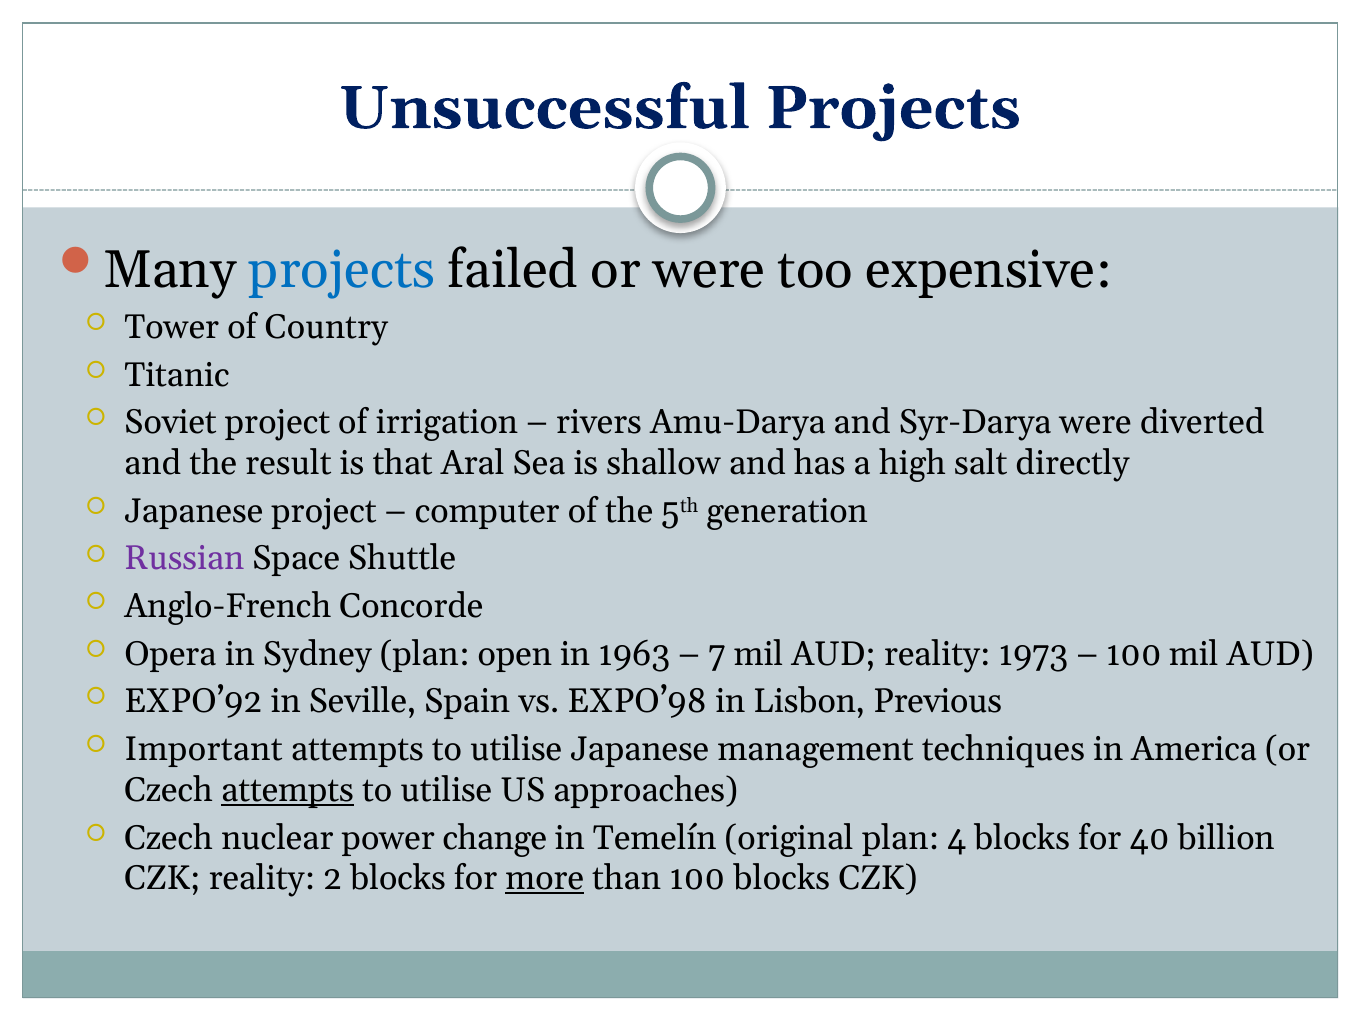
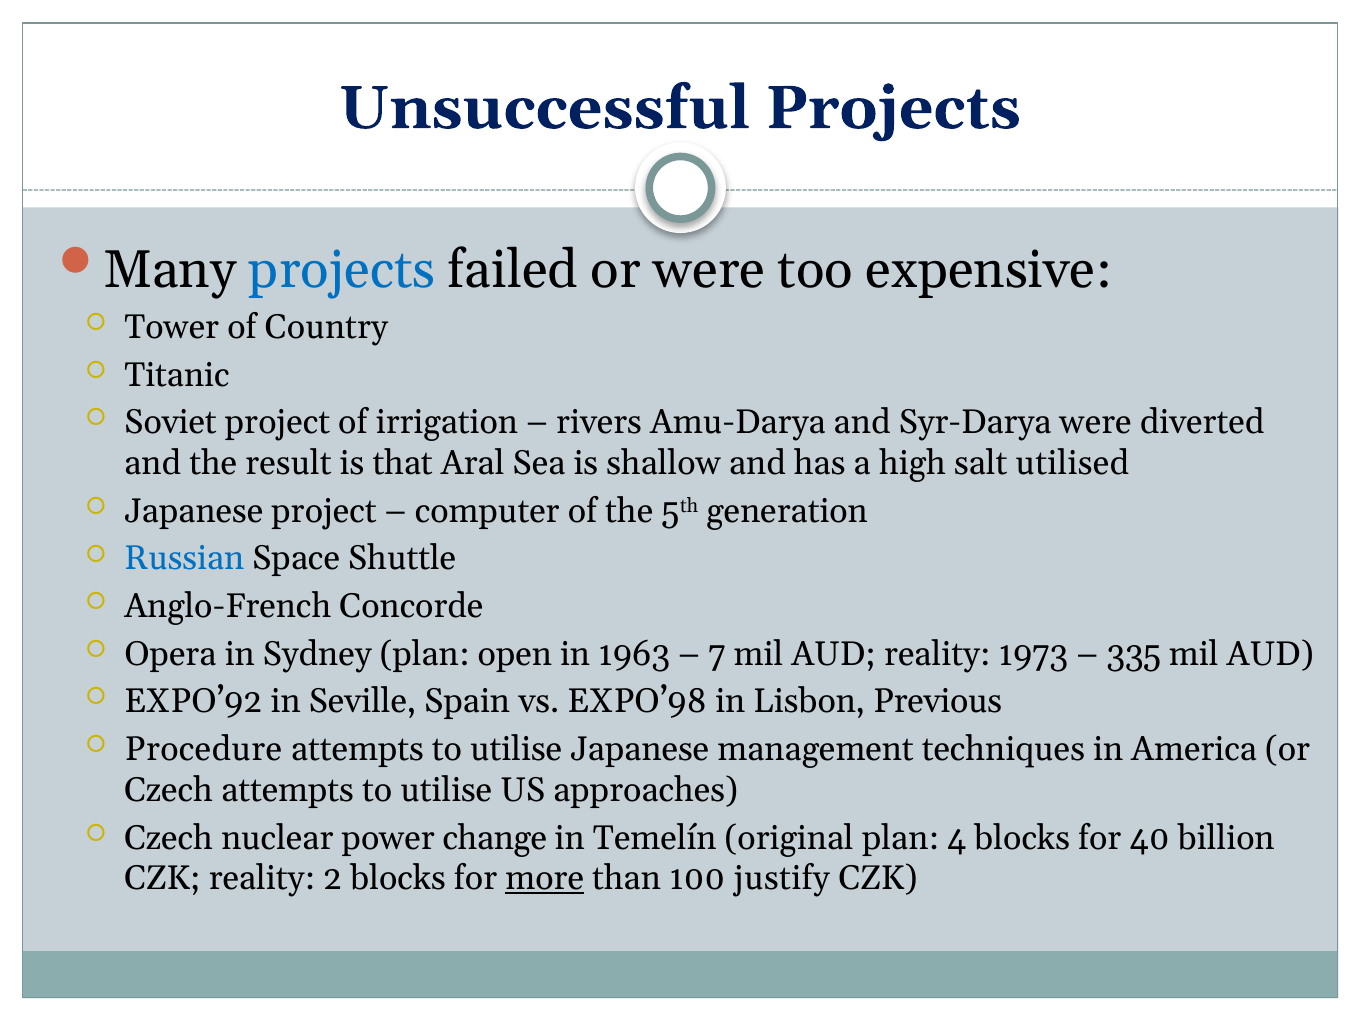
directly: directly -> utilised
Russian colour: purple -> blue
100 at (1134, 654): 100 -> 335
Important: Important -> Procedure
attempts at (288, 790) underline: present -> none
100 blocks: blocks -> justify
